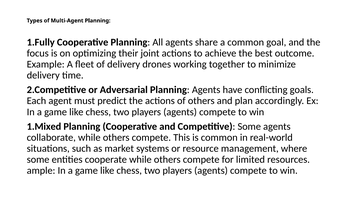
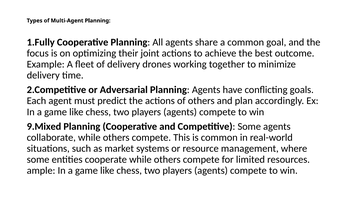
1.Mixed: 1.Mixed -> 9.Mixed
